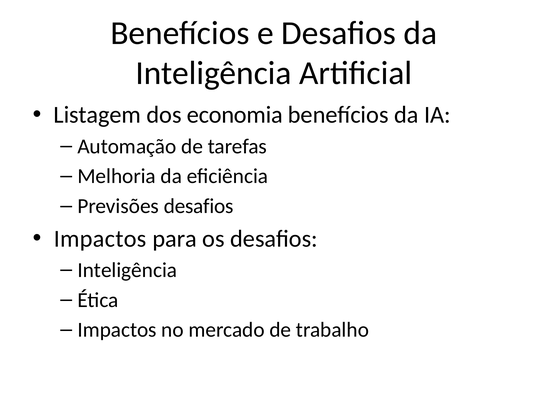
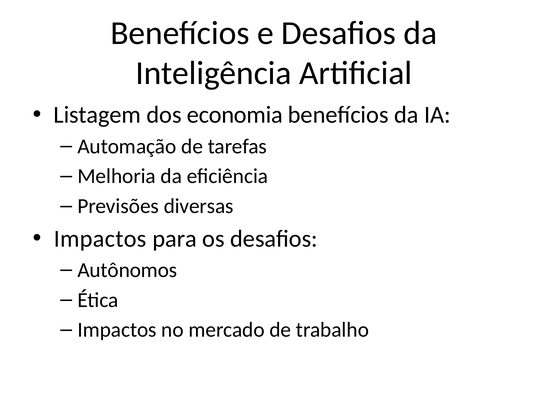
Previsões desafios: desafios -> diversas
Inteligência at (127, 270): Inteligência -> Autônomos
